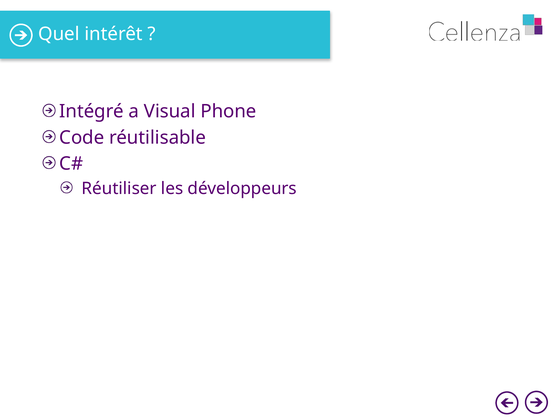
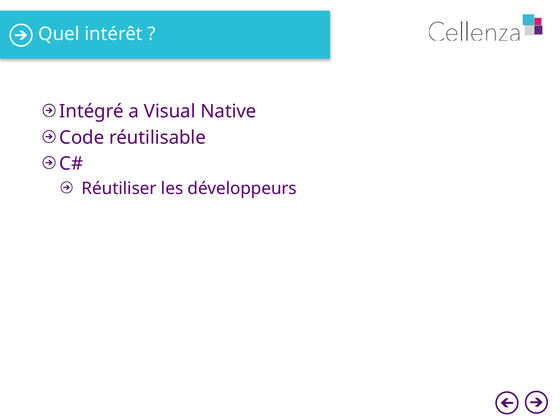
Phone: Phone -> Native
